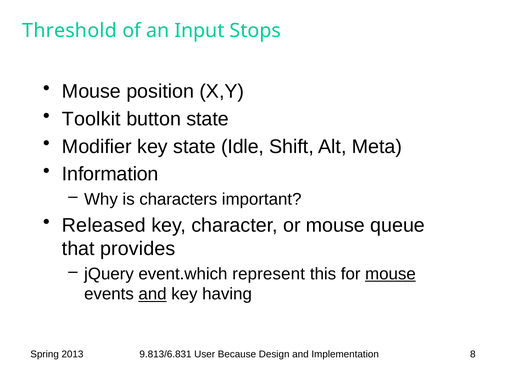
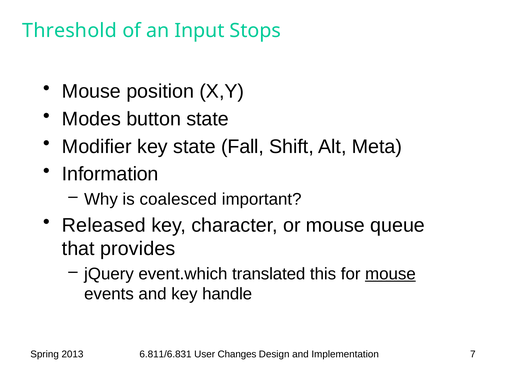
Toolkit: Toolkit -> Modes
Idle: Idle -> Fall
characters: characters -> coalesced
represent: represent -> translated
and at (153, 294) underline: present -> none
having: having -> handle
9.813/6.831: 9.813/6.831 -> 6.811/6.831
Because: Because -> Changes
8: 8 -> 7
